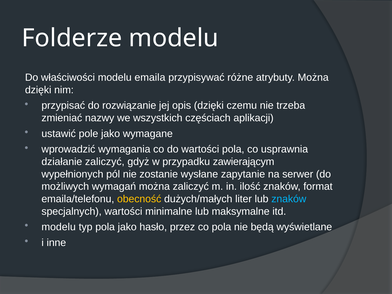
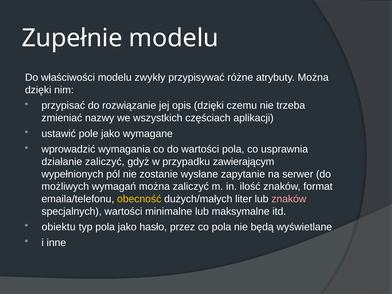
Folderze: Folderze -> Zupełnie
emaila: emaila -> zwykły
znaków at (289, 199) colour: light blue -> pink
modelu at (59, 227): modelu -> obiektu
